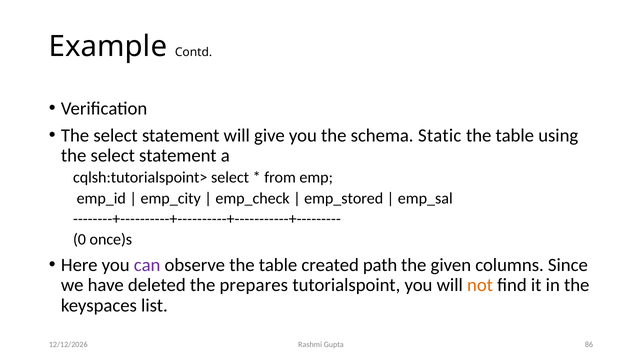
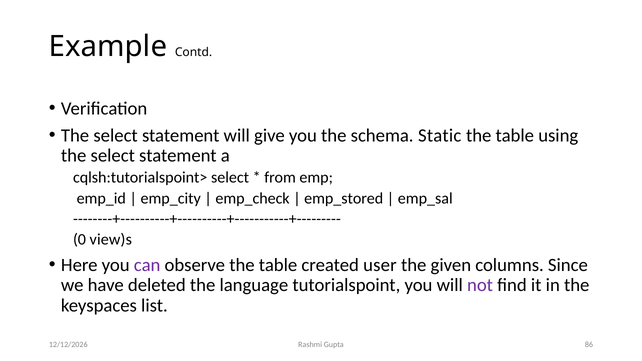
once)s: once)s -> view)s
path: path -> user
prepares: prepares -> language
not colour: orange -> purple
